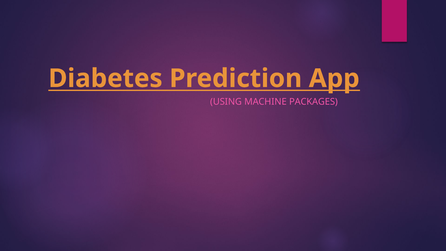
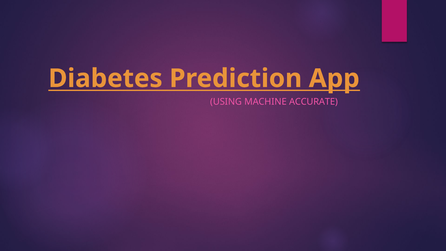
PACKAGES: PACKAGES -> ACCURATE
